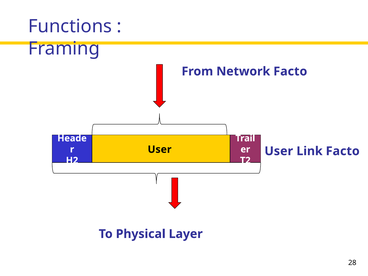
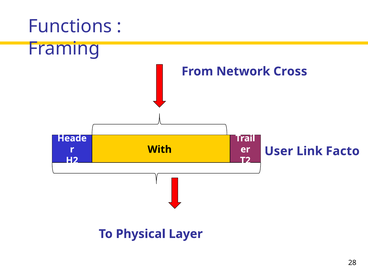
Network Facto: Facto -> Cross
User at (160, 149): User -> With
